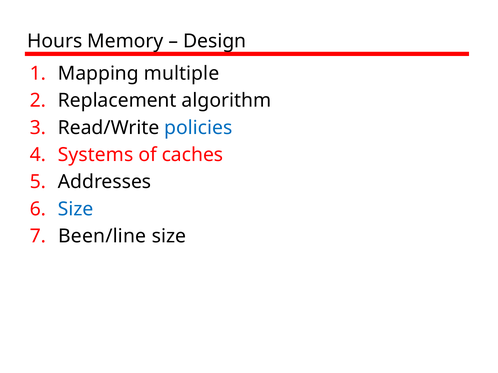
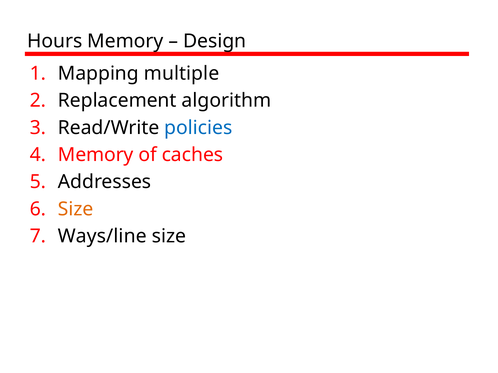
Systems at (96, 155): Systems -> Memory
Size at (76, 209) colour: blue -> orange
Been/line: Been/line -> Ways/line
